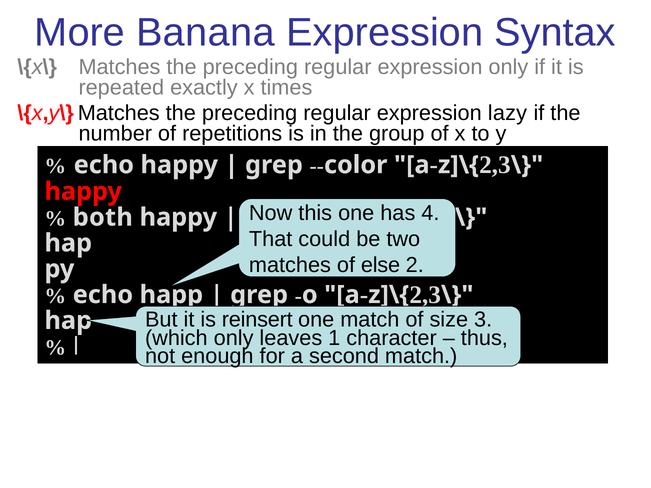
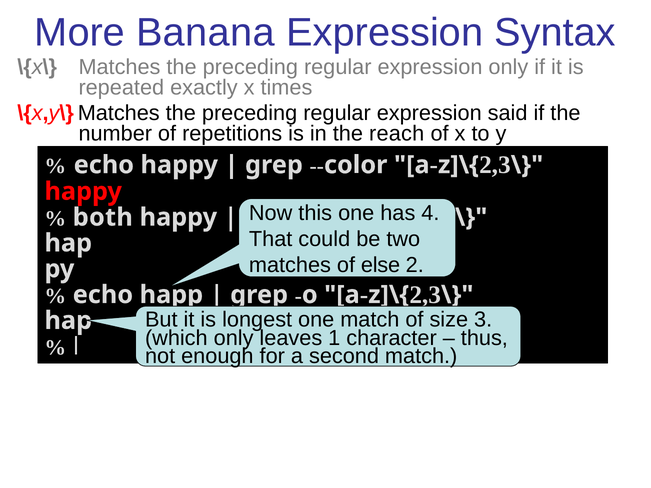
lazy: lazy -> said
group: group -> reach
reinsert: reinsert -> longest
